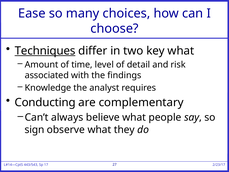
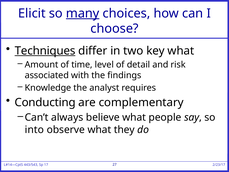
Ease: Ease -> Elicit
many underline: none -> present
sign: sign -> into
